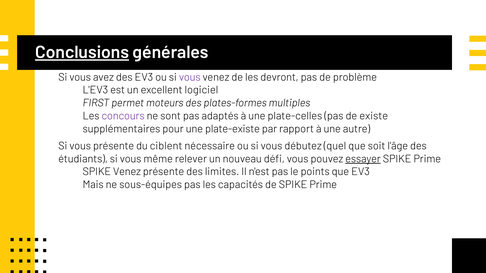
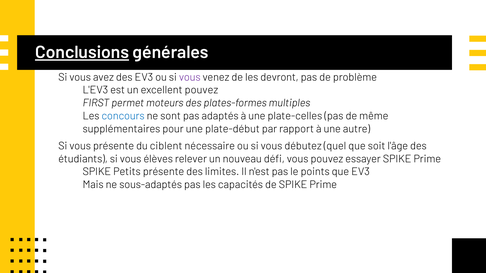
excellent logiciel: logiciel -> pouvez
concours colour: purple -> blue
existe: existe -> même
plate-existe: plate-existe -> plate-début
même: même -> élèves
essayer underline: present -> none
SPIKE Venez: Venez -> Petits
sous-équipes: sous-équipes -> sous-adaptés
